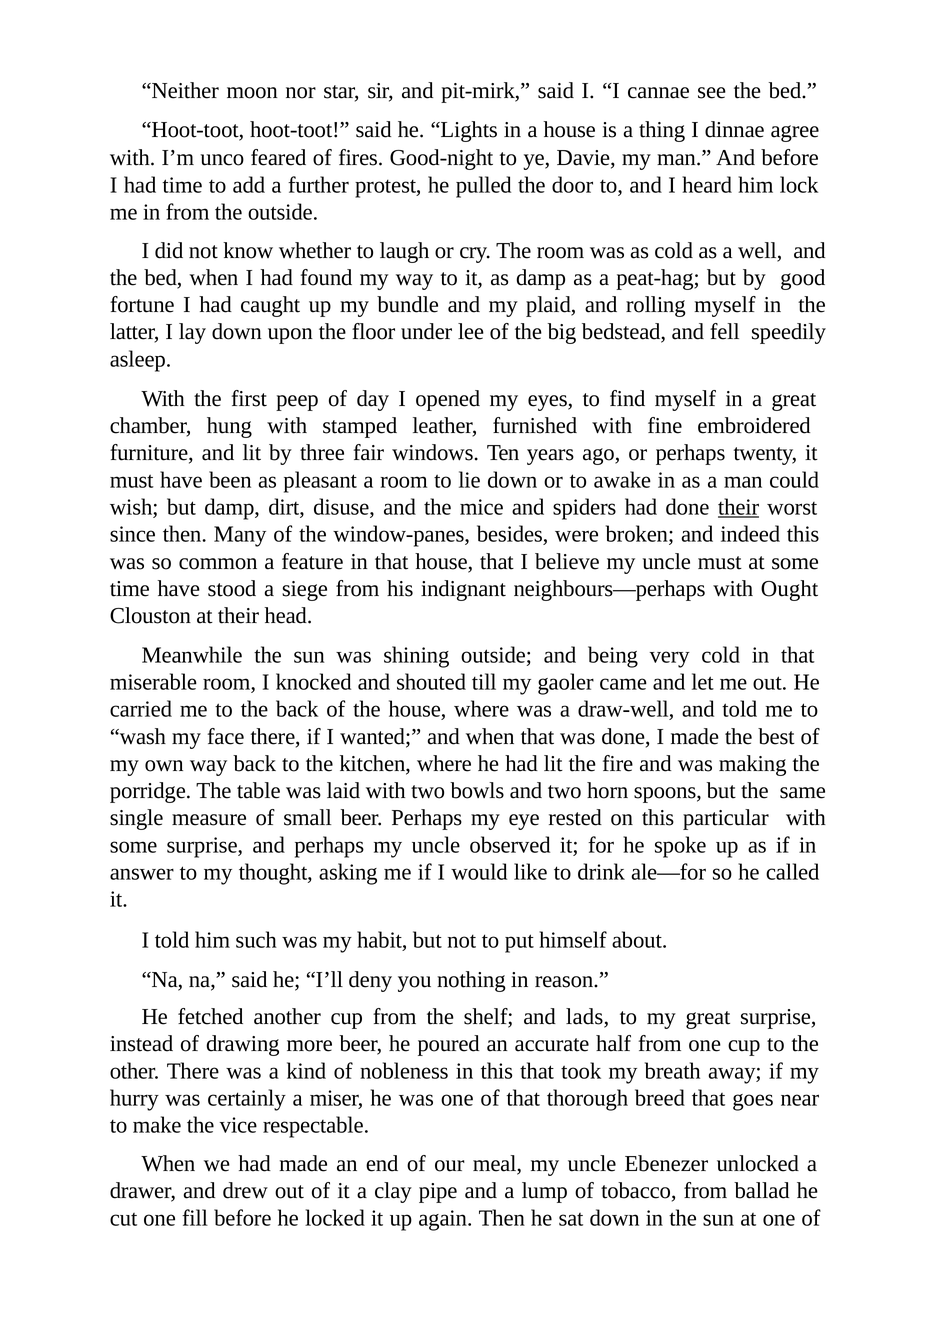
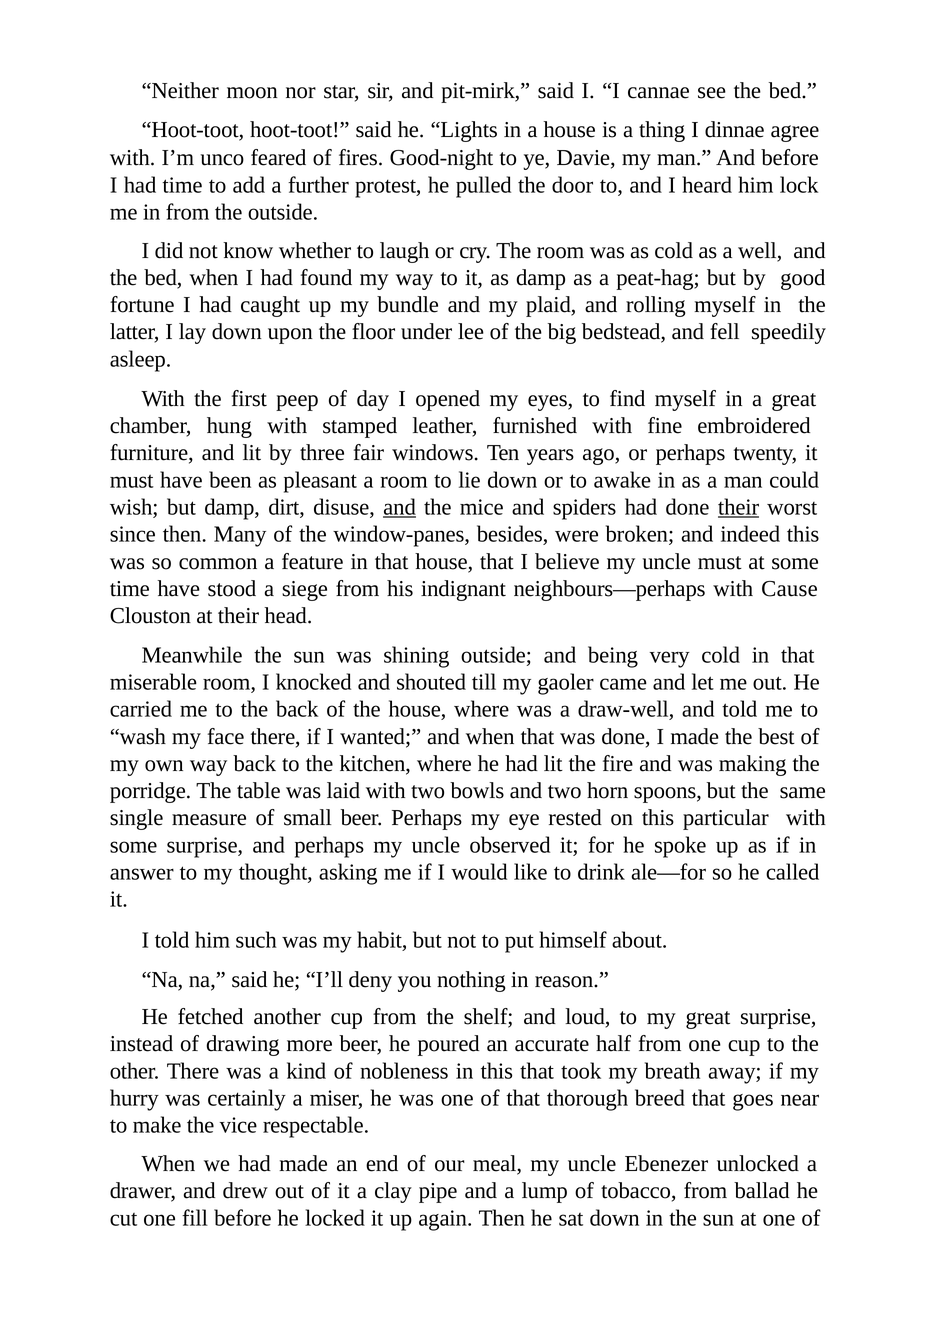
and at (400, 507) underline: none -> present
Ought: Ought -> Cause
lads: lads -> loud
